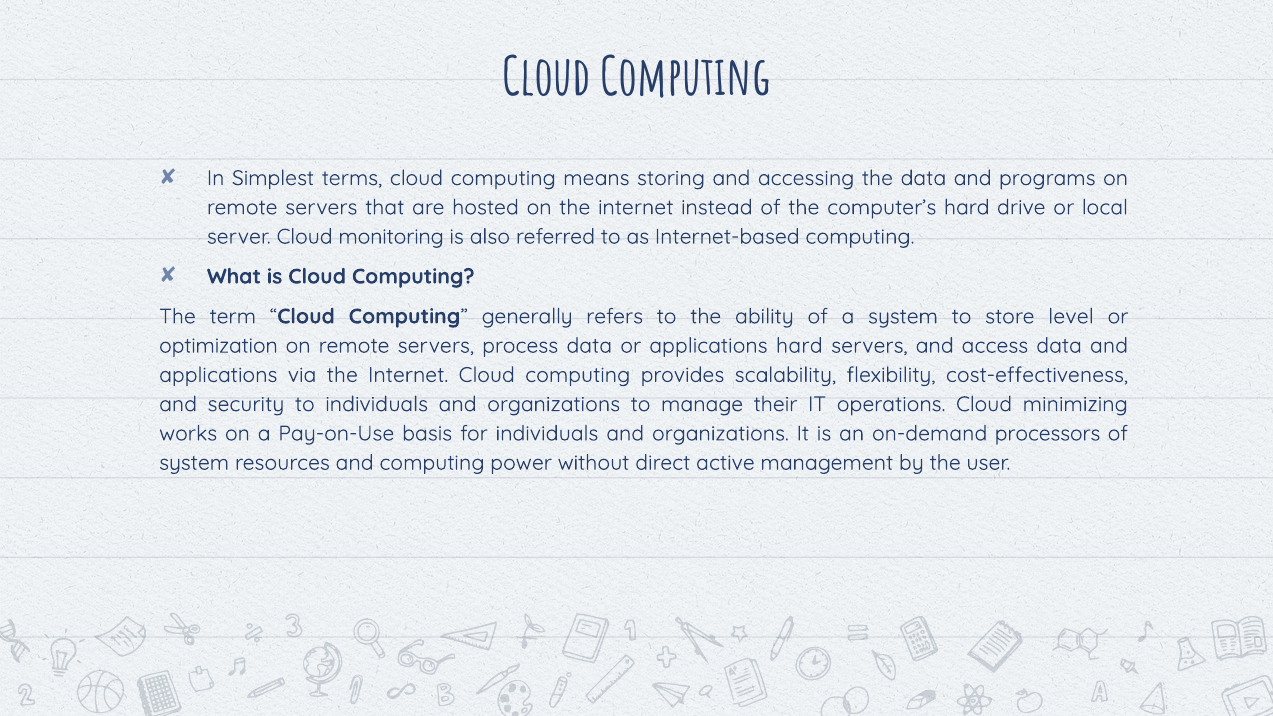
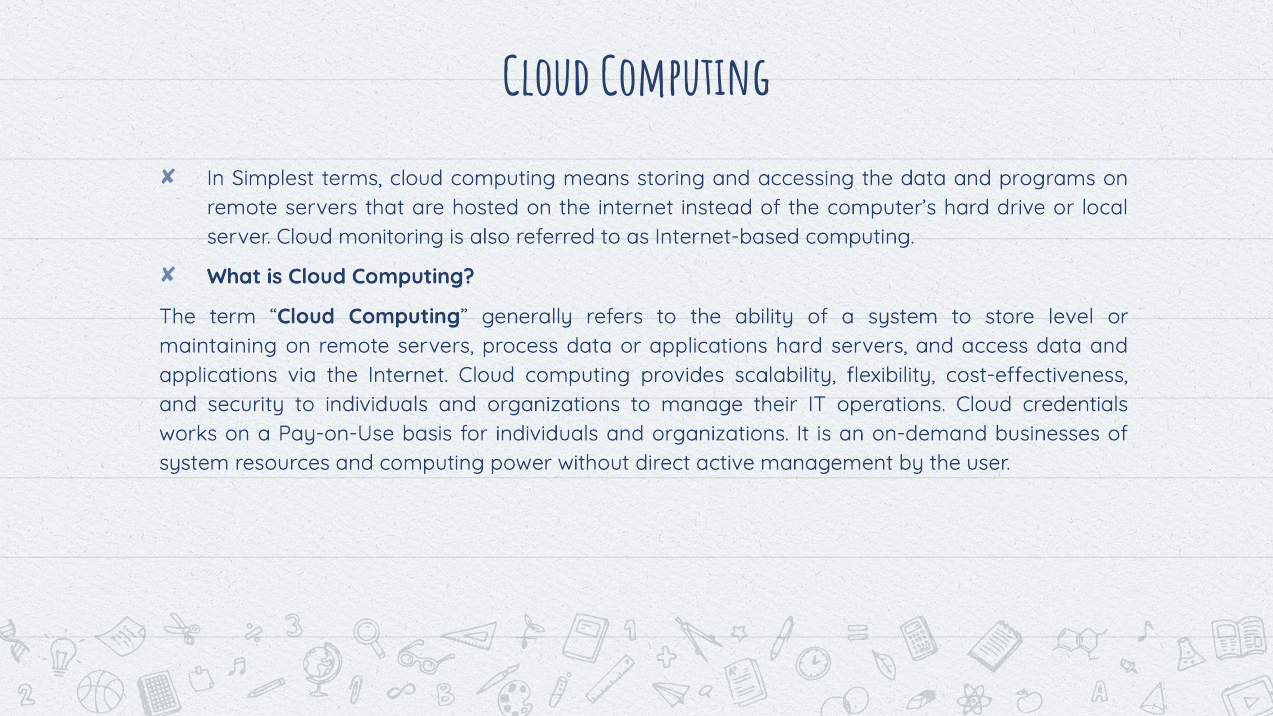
optimization: optimization -> maintaining
minimizing: minimizing -> credentials
processors: processors -> businesses
